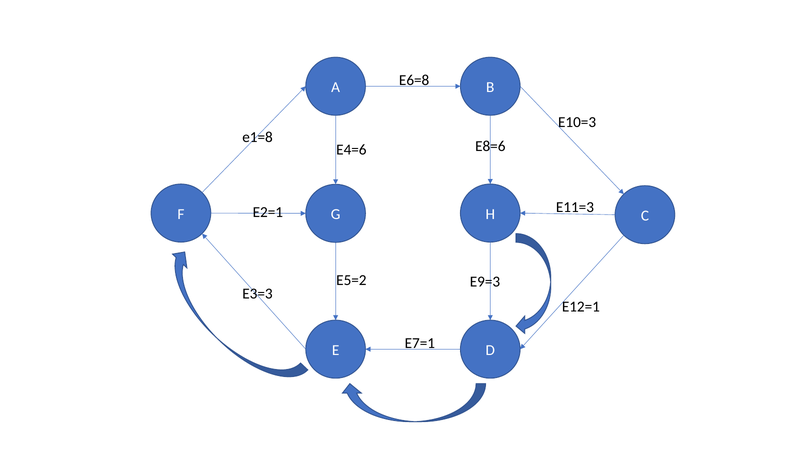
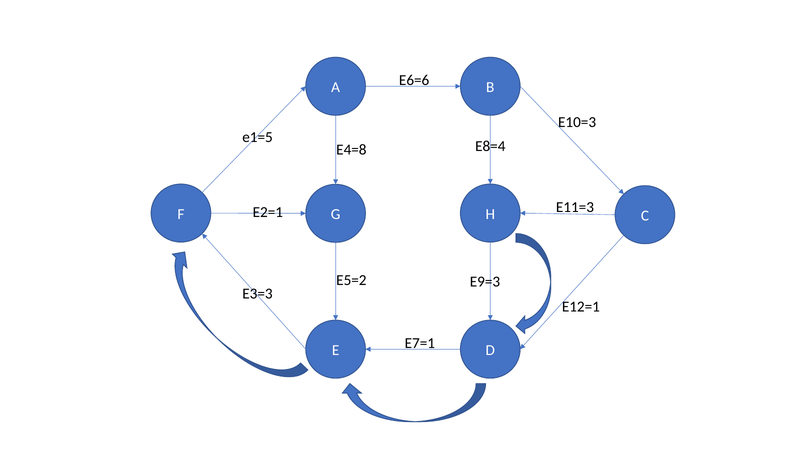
E6=8: E6=8 -> E6=6
e1=8: e1=8 -> e1=5
E8=6: E8=6 -> E8=4
E4=6: E4=6 -> E4=8
